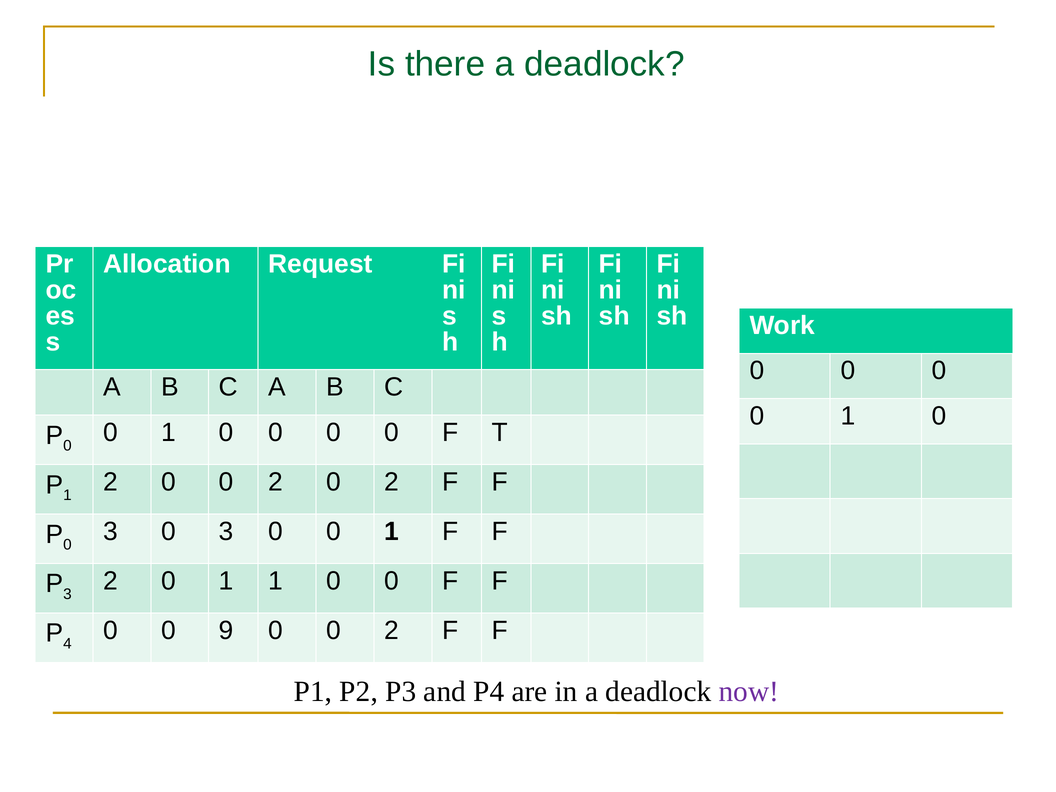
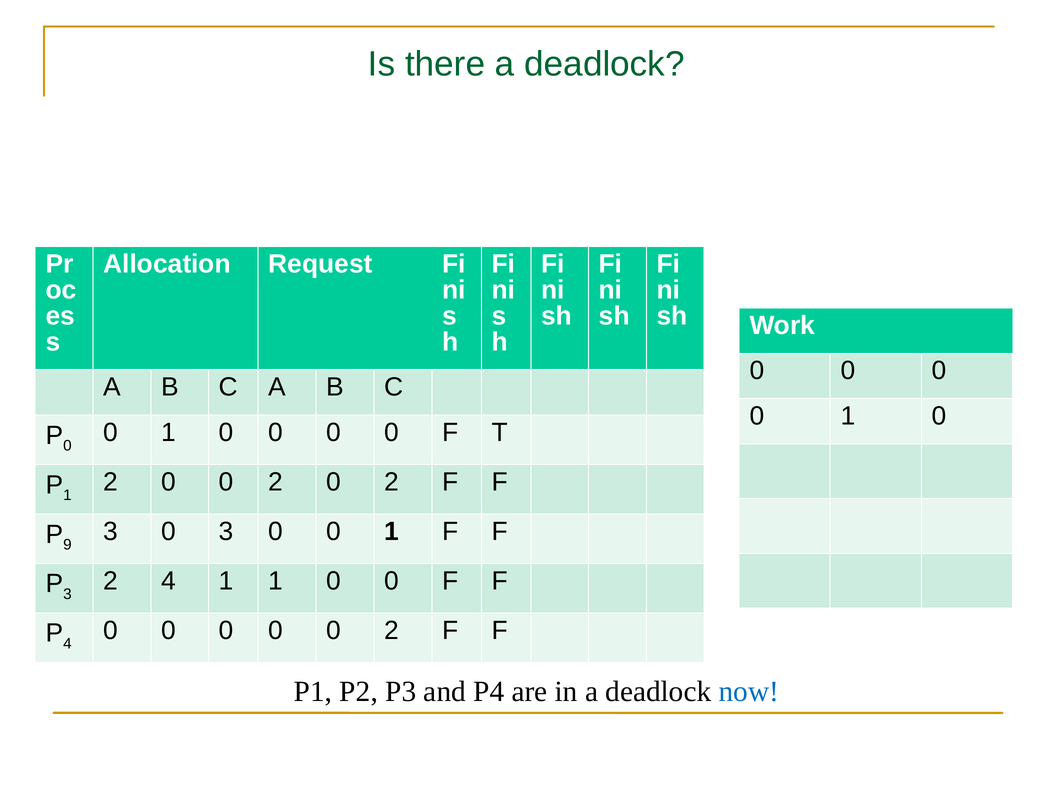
0 at (67, 545): 0 -> 9
3 2 0: 0 -> 4
9 at (226, 630): 9 -> 0
now colour: purple -> blue
